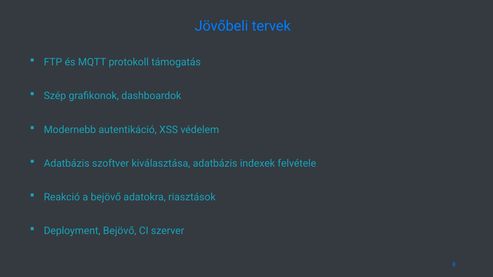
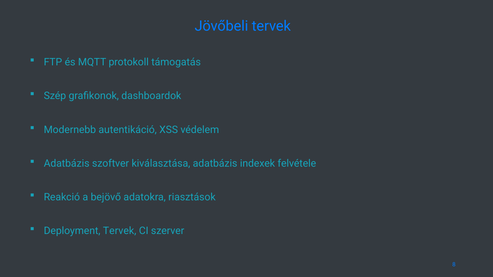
Deployment Bejövő: Bejövő -> Tervek
